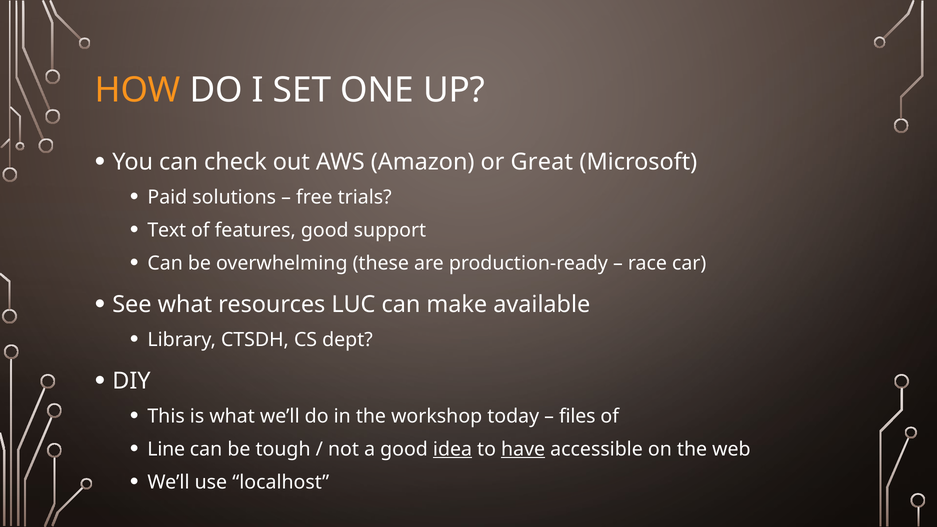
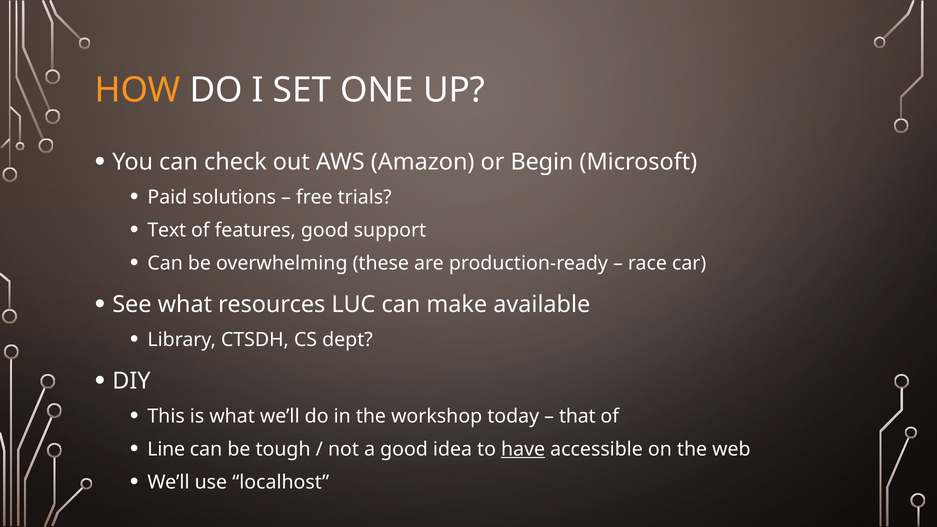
Great: Great -> Begin
files: files -> that
idea underline: present -> none
